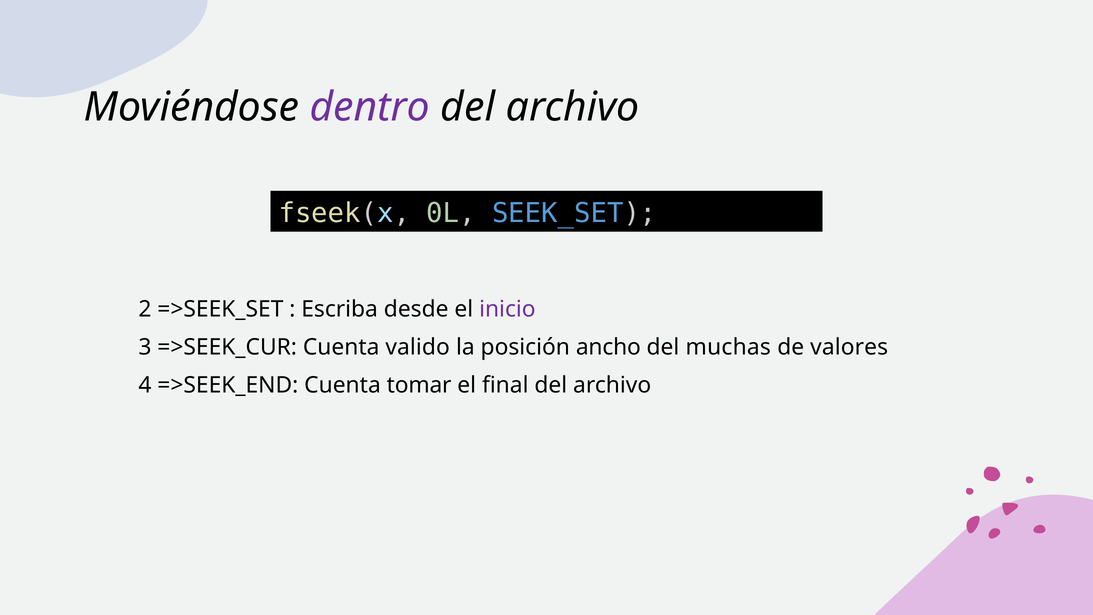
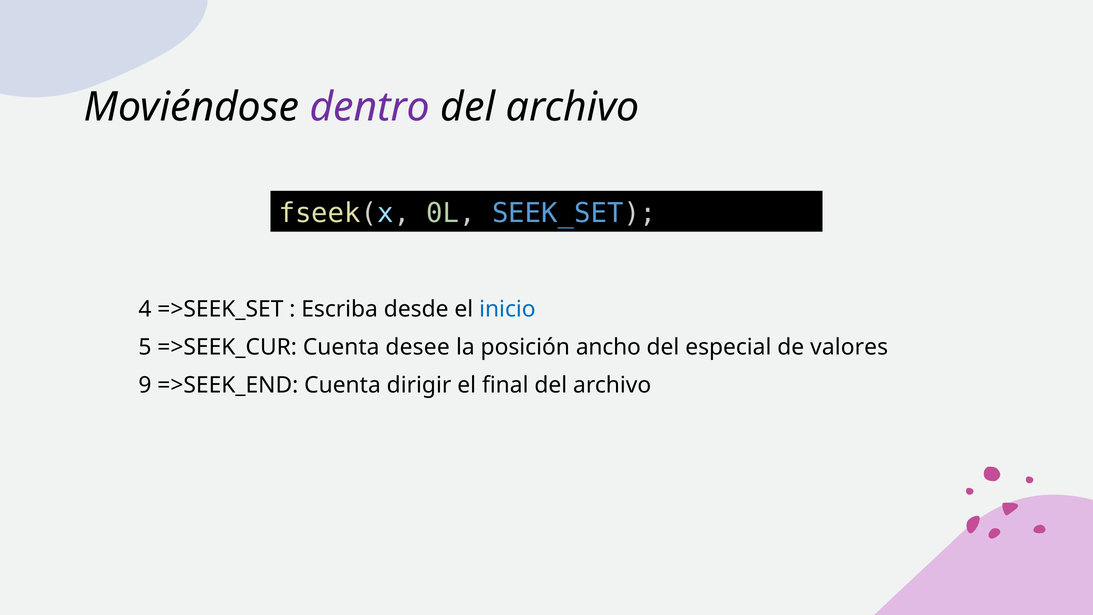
2: 2 -> 4
inicio colour: purple -> blue
3: 3 -> 5
valido: valido -> desee
muchas: muchas -> especial
4: 4 -> 9
tomar: tomar -> dirigir
